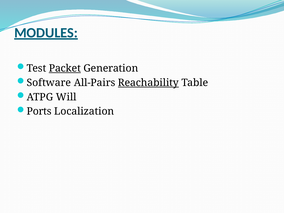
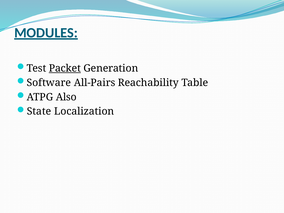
Reachability underline: present -> none
Will: Will -> Also
Ports: Ports -> State
